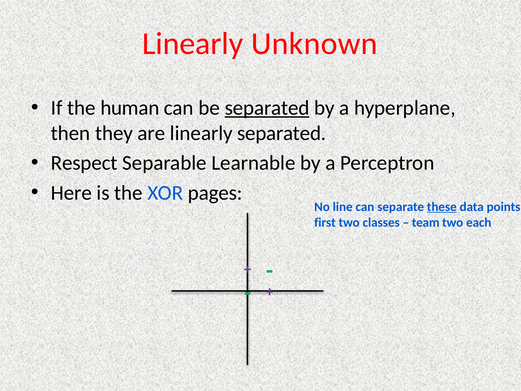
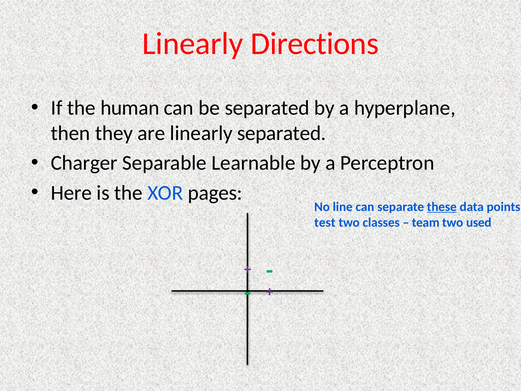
Unknown: Unknown -> Directions
separated at (267, 108) underline: present -> none
Respect: Respect -> Charger
first: first -> test
each: each -> used
